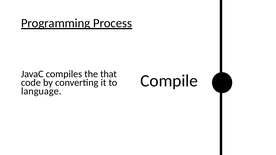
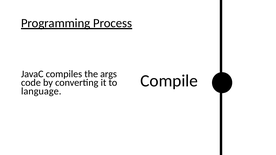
that: that -> args
